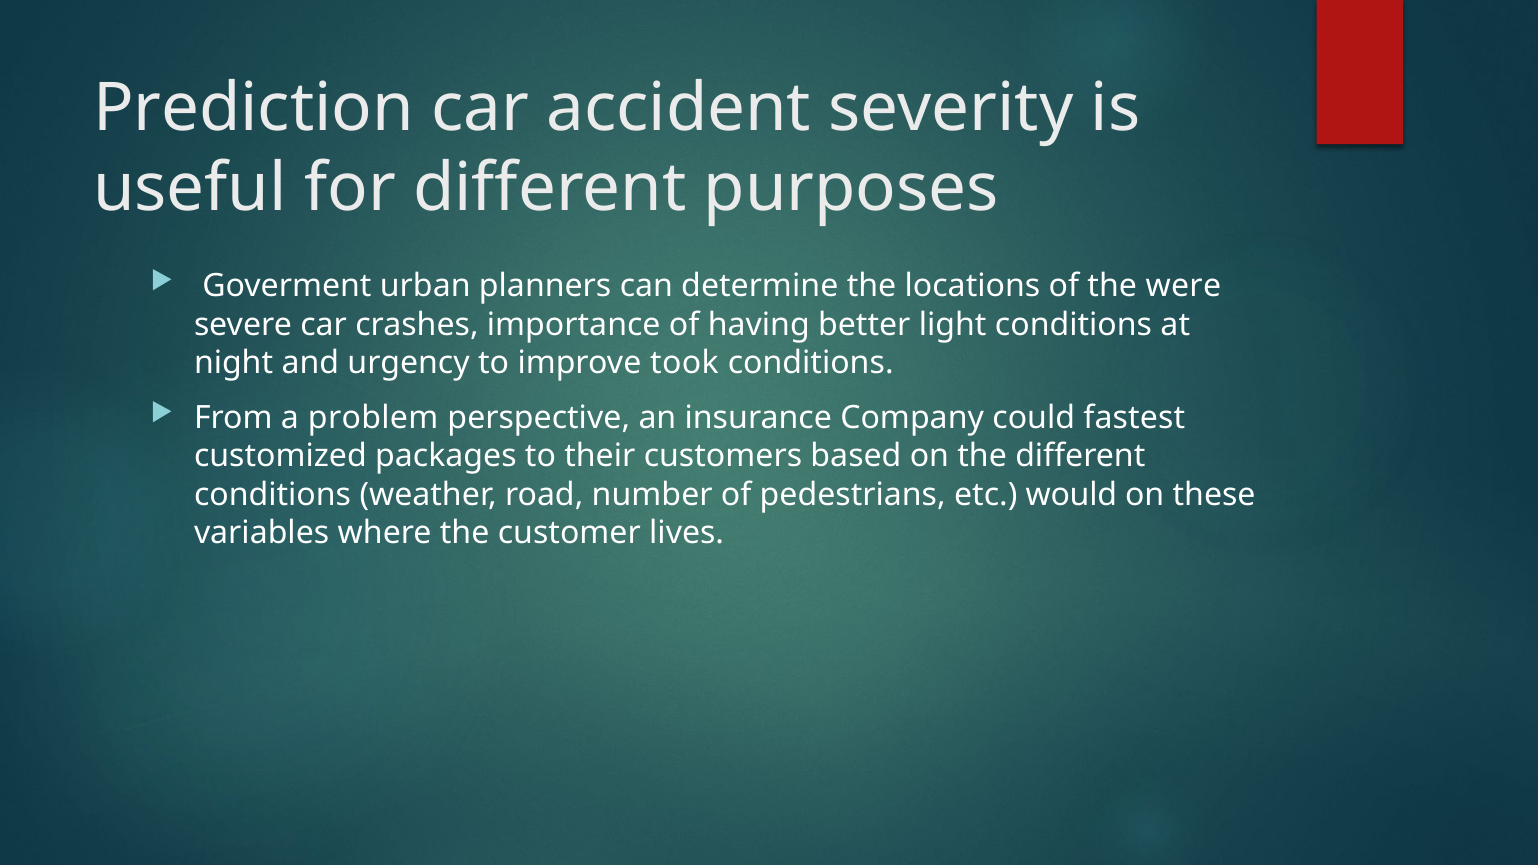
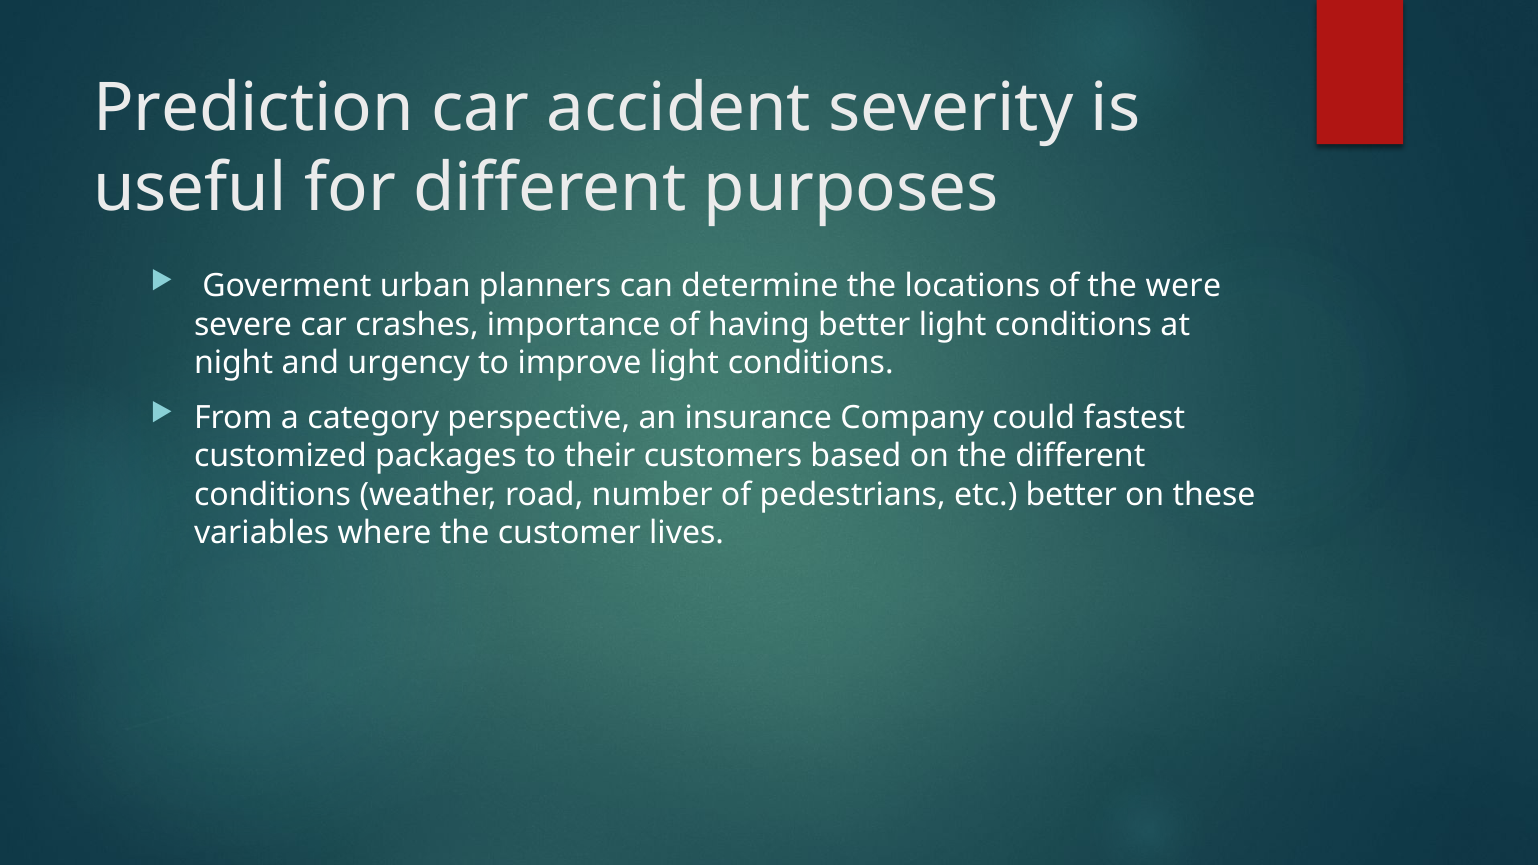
improve took: took -> light
problem: problem -> category
etc would: would -> better
